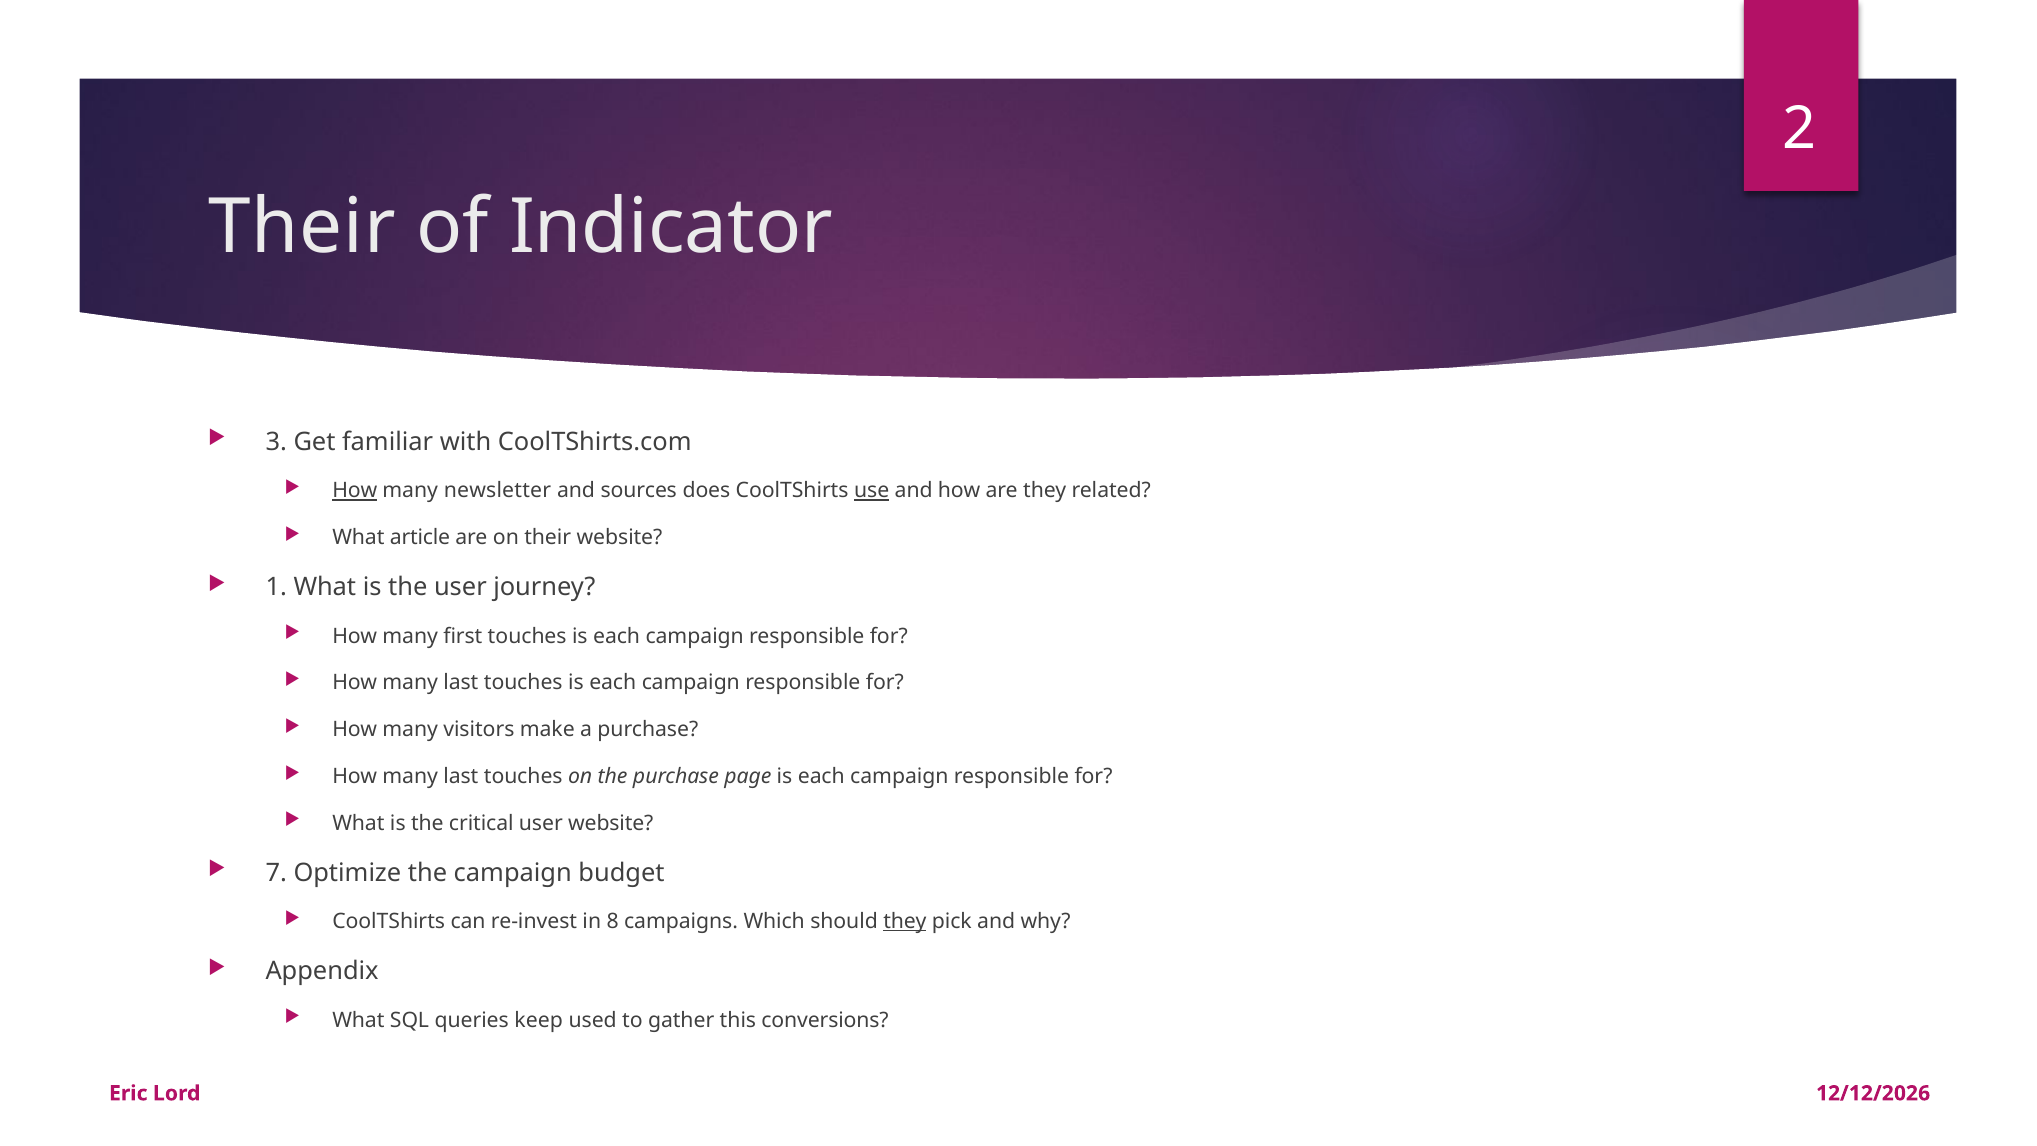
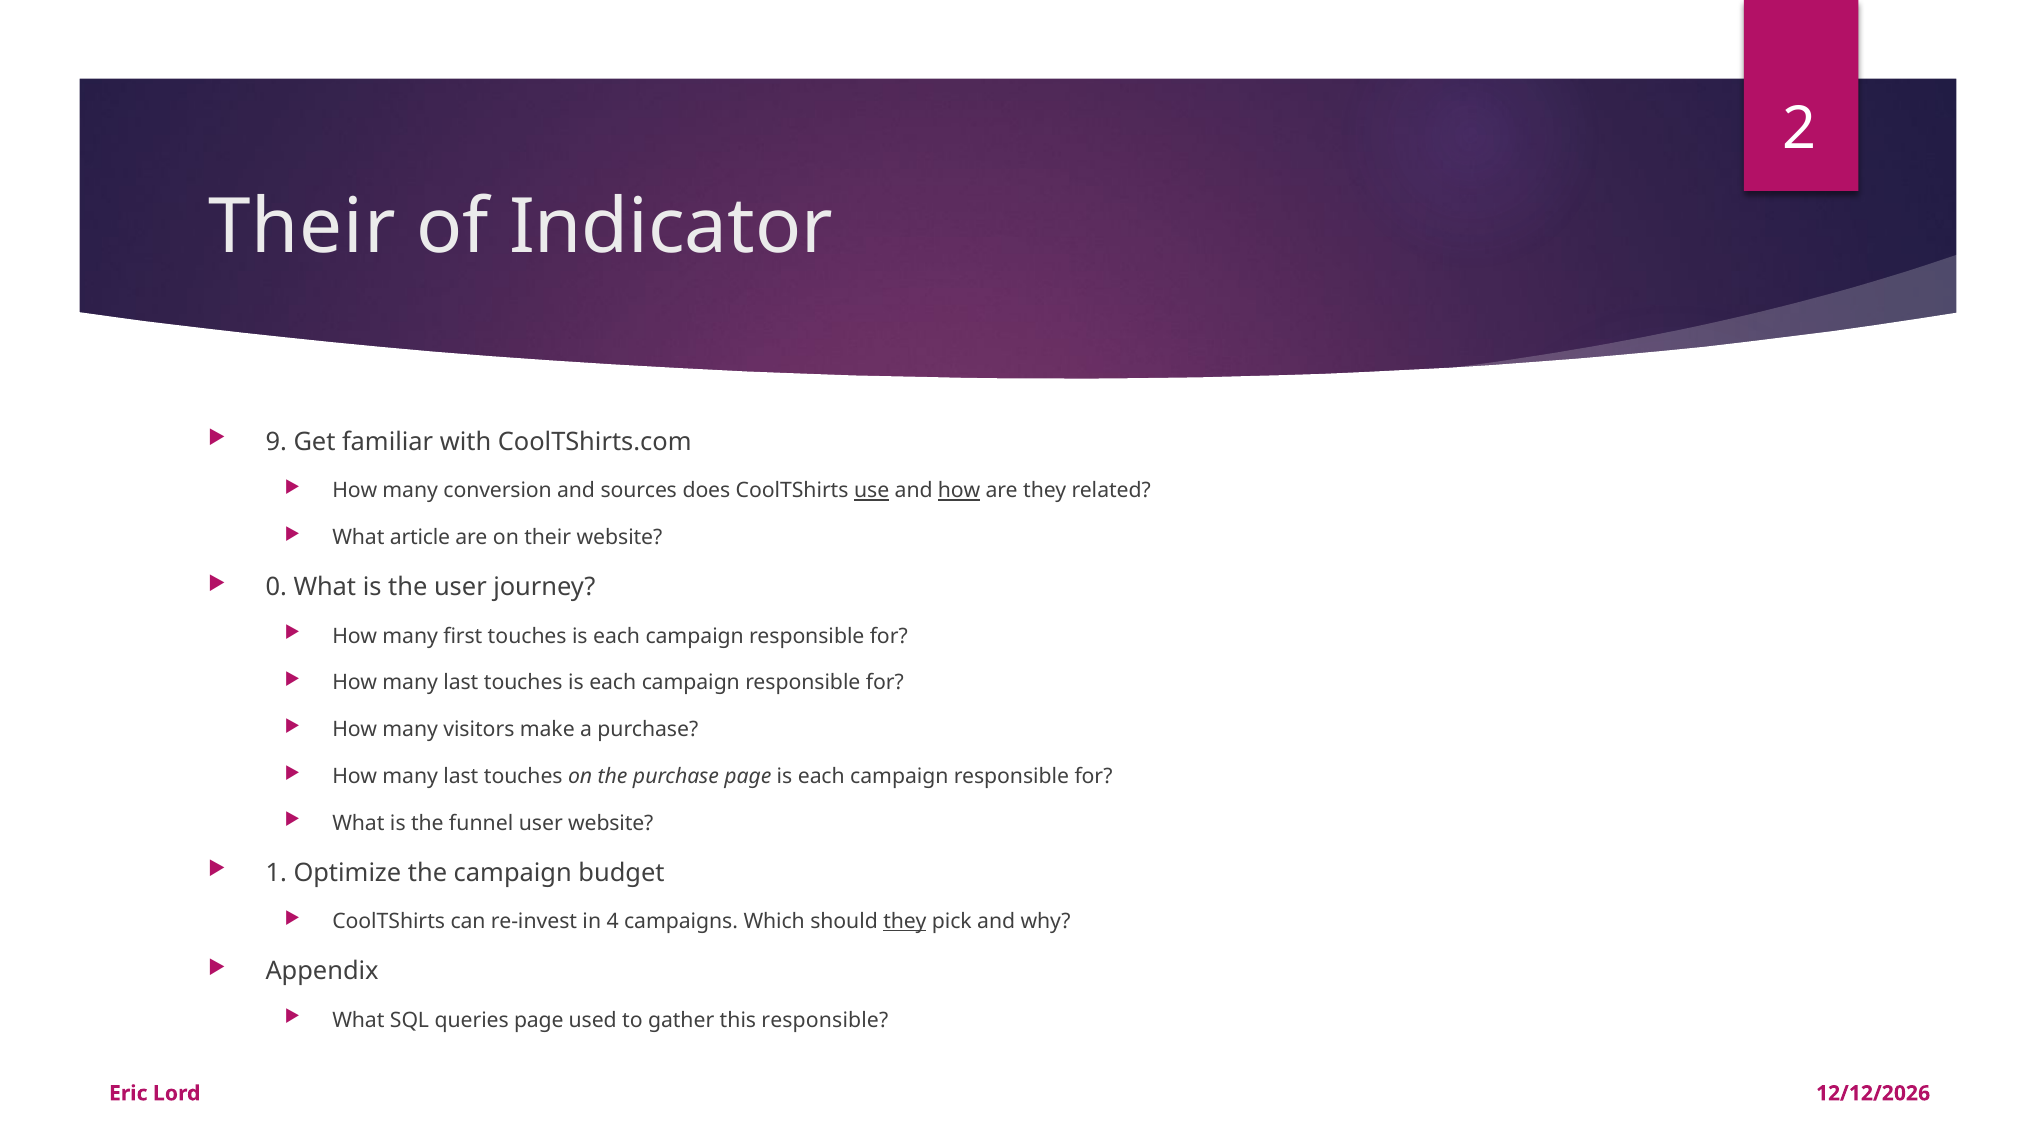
3: 3 -> 9
How at (355, 491) underline: present -> none
newsletter: newsletter -> conversion
how at (959, 491) underline: none -> present
1: 1 -> 0
critical: critical -> funnel
7: 7 -> 1
8: 8 -> 4
queries keep: keep -> page
this conversions: conversions -> responsible
